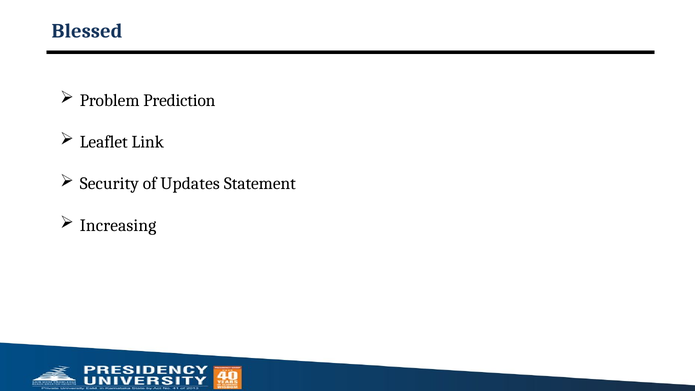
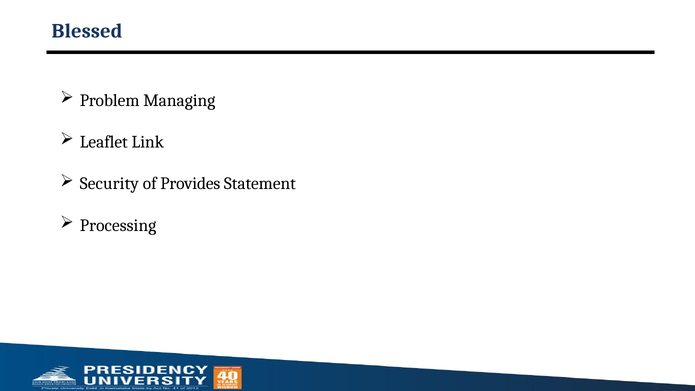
Prediction: Prediction -> Managing
Updates: Updates -> Provides
Increasing: Increasing -> Processing
